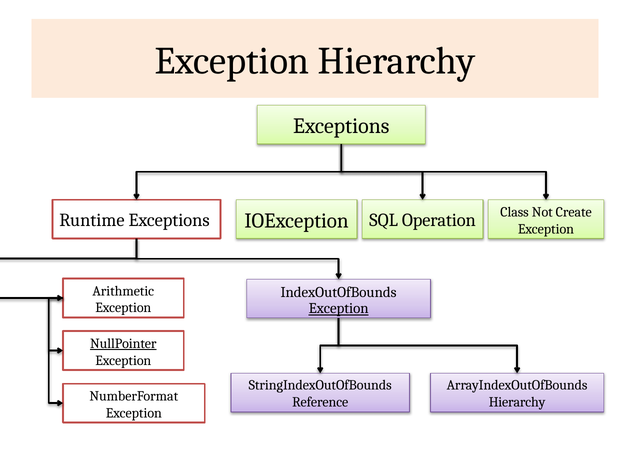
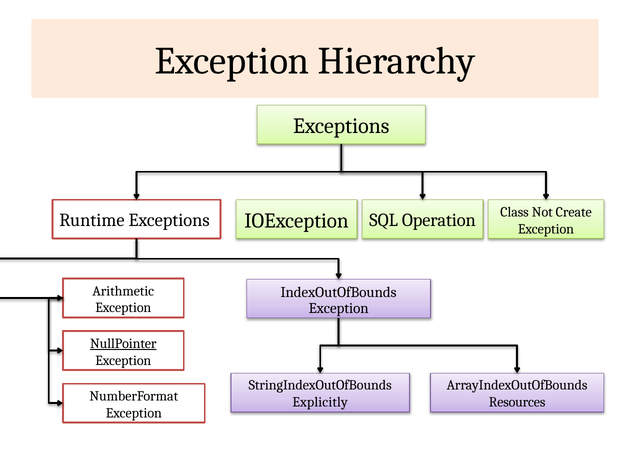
Exception at (339, 308) underline: present -> none
Reference: Reference -> Explicitly
Hierarchy at (517, 402): Hierarchy -> Resources
